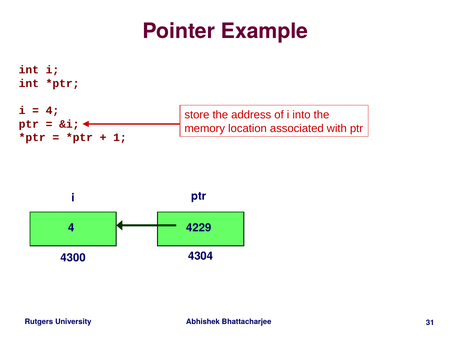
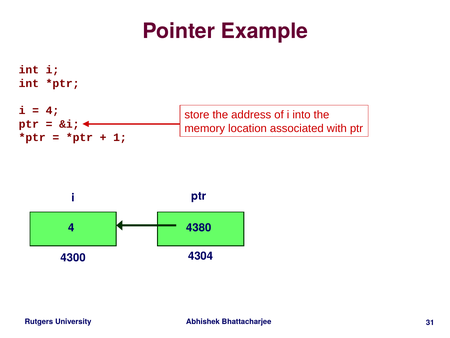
4229: 4229 -> 4380
